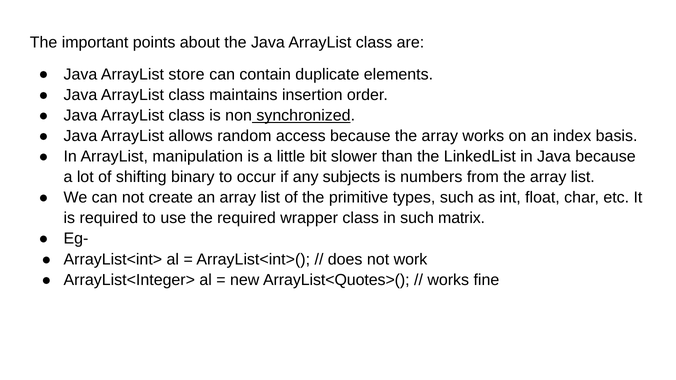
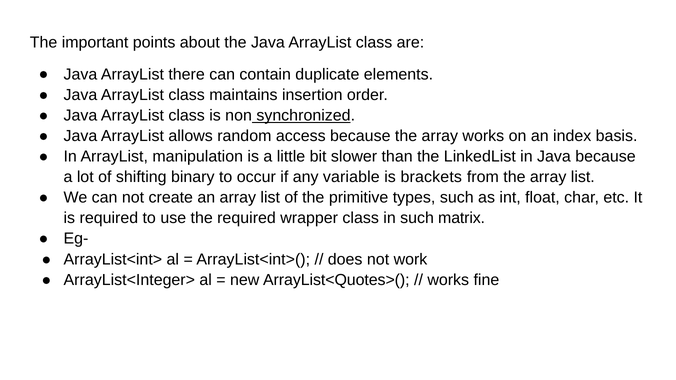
store: store -> there
subjects: subjects -> variable
numbers: numbers -> brackets
